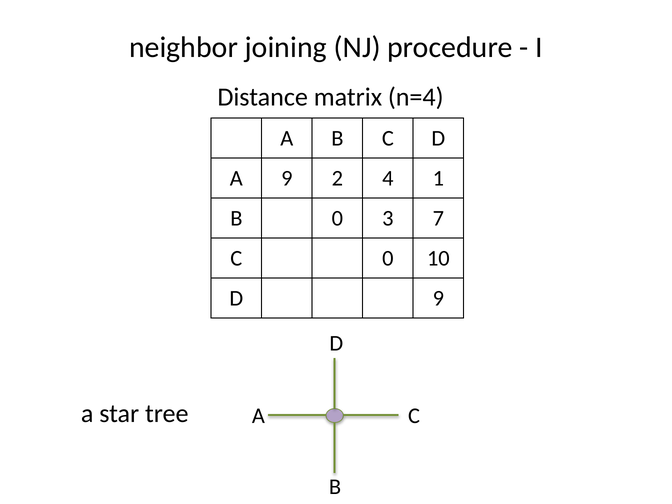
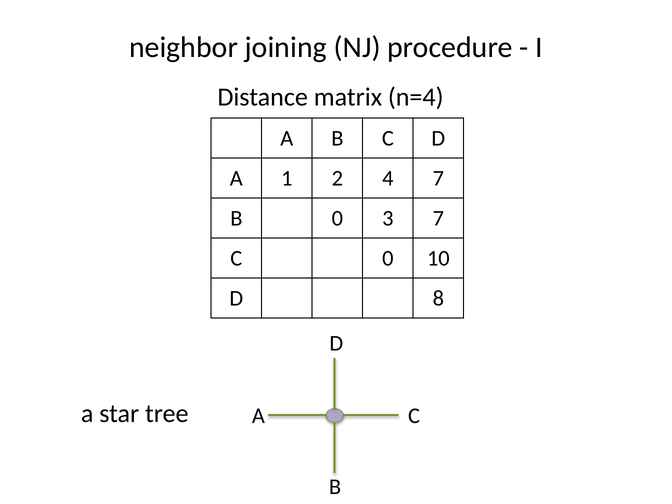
A 9: 9 -> 1
4 1: 1 -> 7
D 9: 9 -> 8
